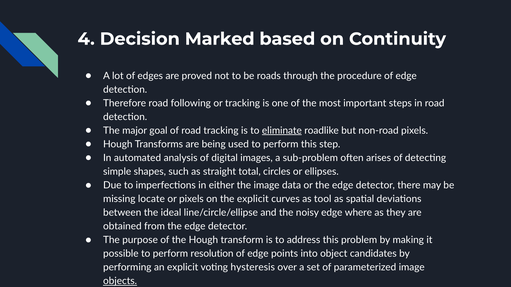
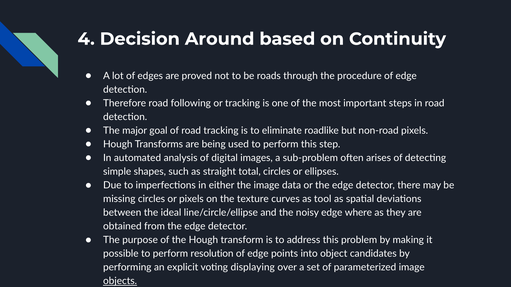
Marked: Marked -> Around
eliminate underline: present -> none
missing locate: locate -> circles
the explicit: explicit -> texture
hysteresis: hysteresis -> displaying
